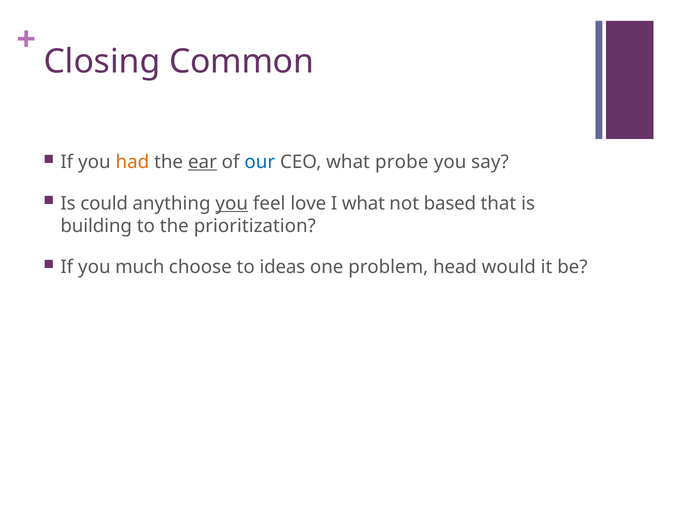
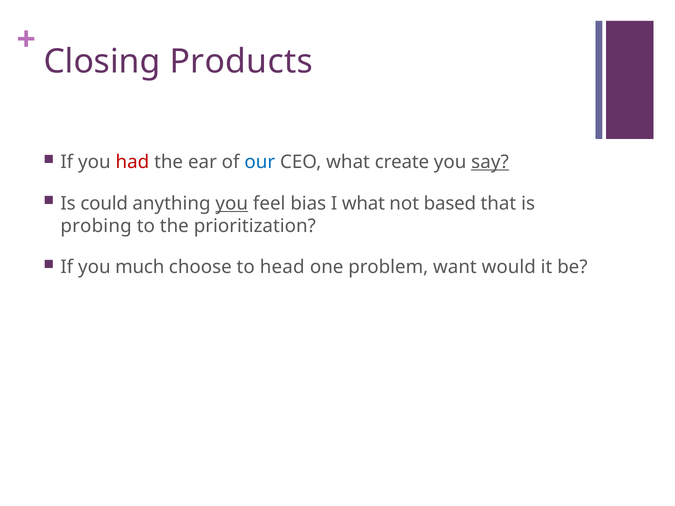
Common: Common -> Products
had colour: orange -> red
ear underline: present -> none
probe: probe -> create
say underline: none -> present
love: love -> bias
building: building -> probing
ideas: ideas -> head
head: head -> want
